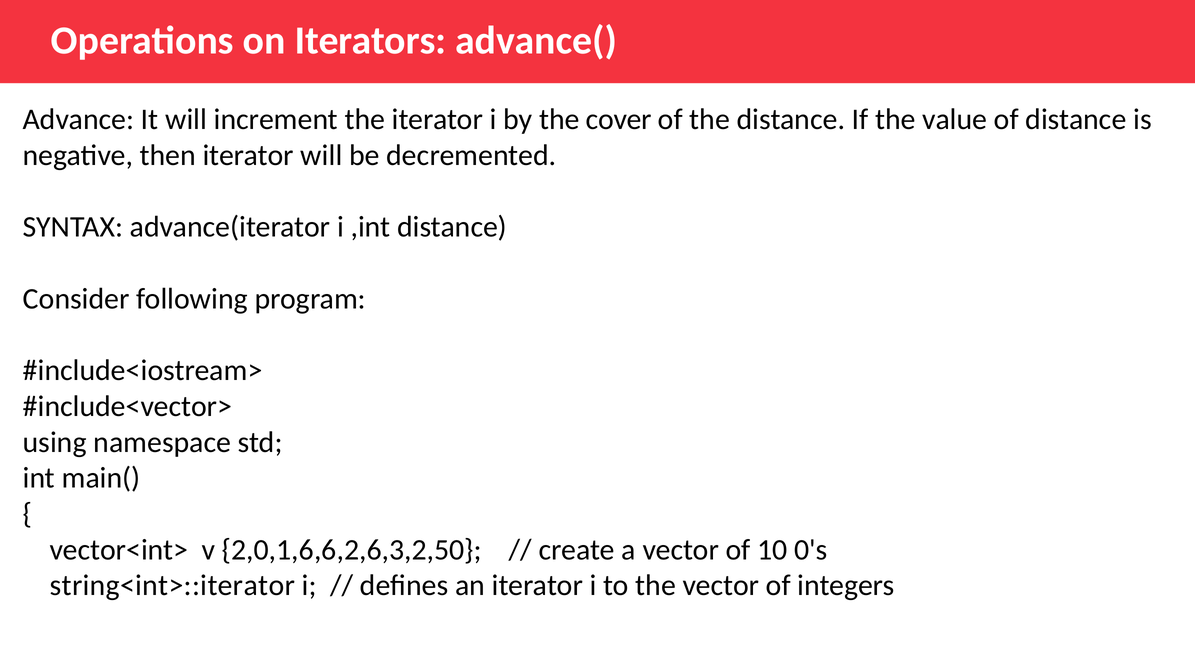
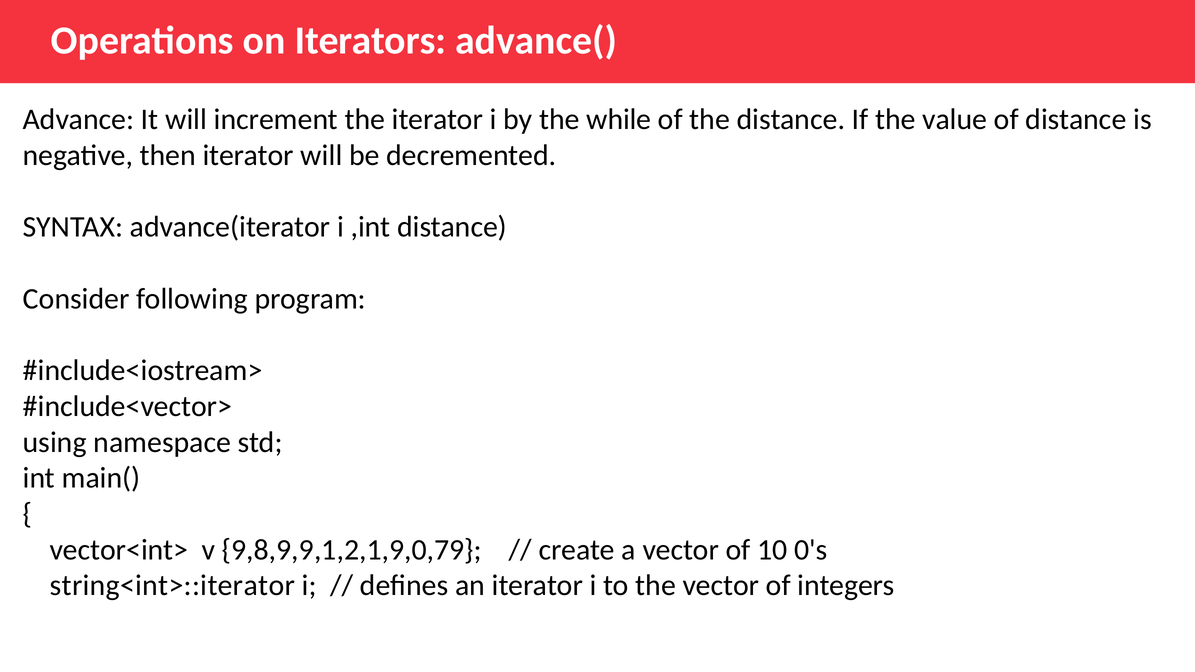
cover: cover -> while
2,0,1,6,6,2,6,3,2,50: 2,0,1,6,6,2,6,3,2,50 -> 9,8,9,9,1,2,1,9,0,79
